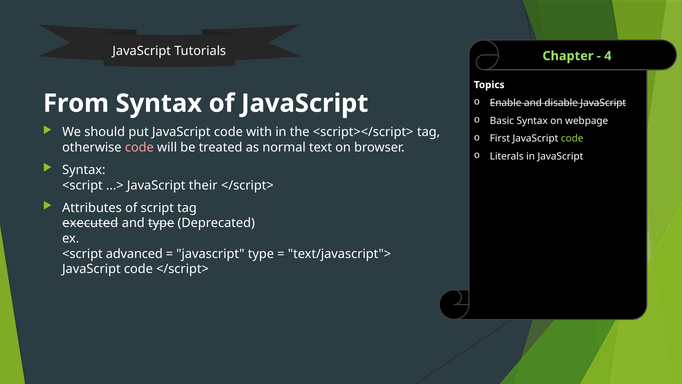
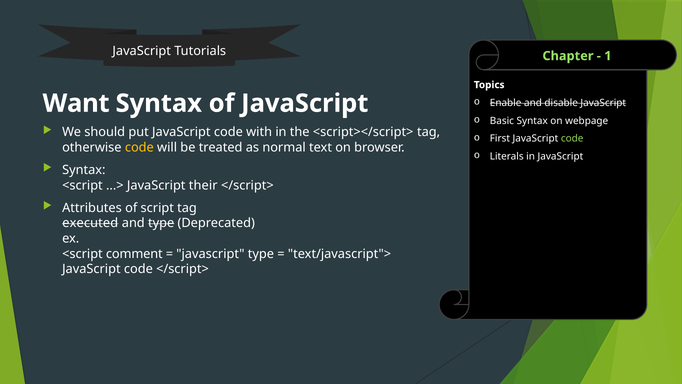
4: 4 -> 1
From: From -> Want
code at (139, 147) colour: pink -> yellow
advanced: advanced -> comment
